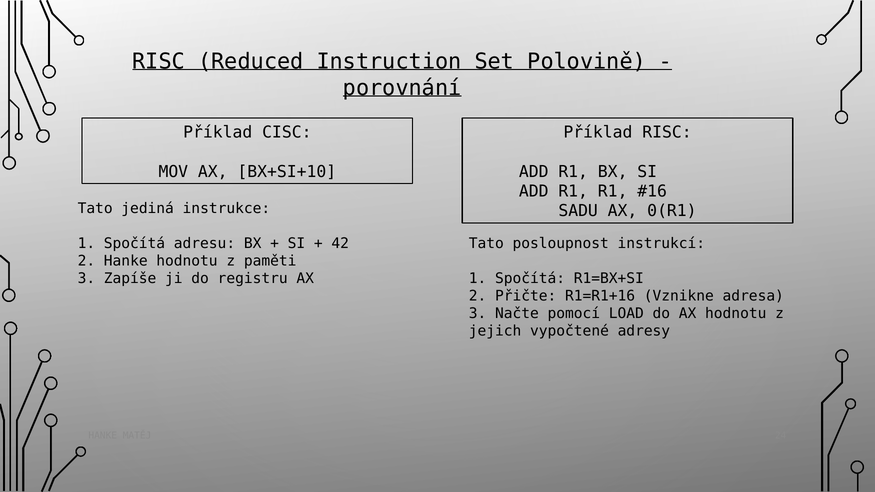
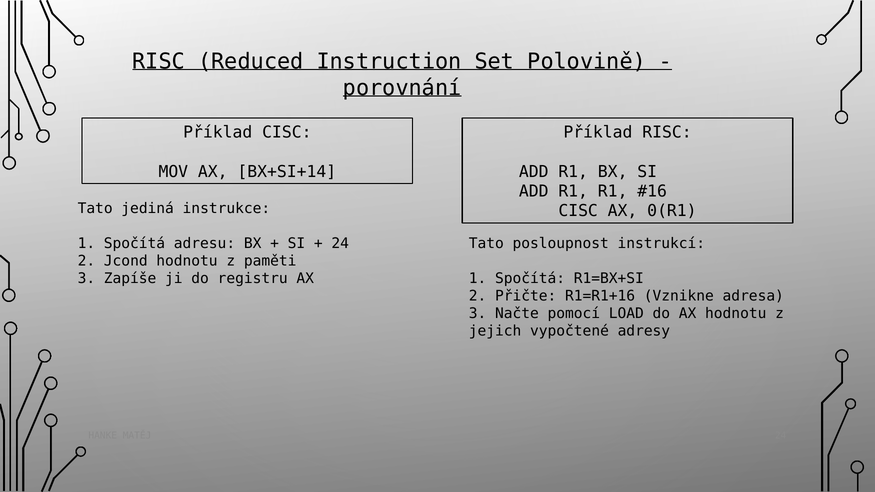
BX+SI+10: BX+SI+10 -> BX+SI+14
SADU at (578, 211): SADU -> CISC
42 at (340, 244): 42 -> 24
Hanke at (126, 261): Hanke -> Jcond
